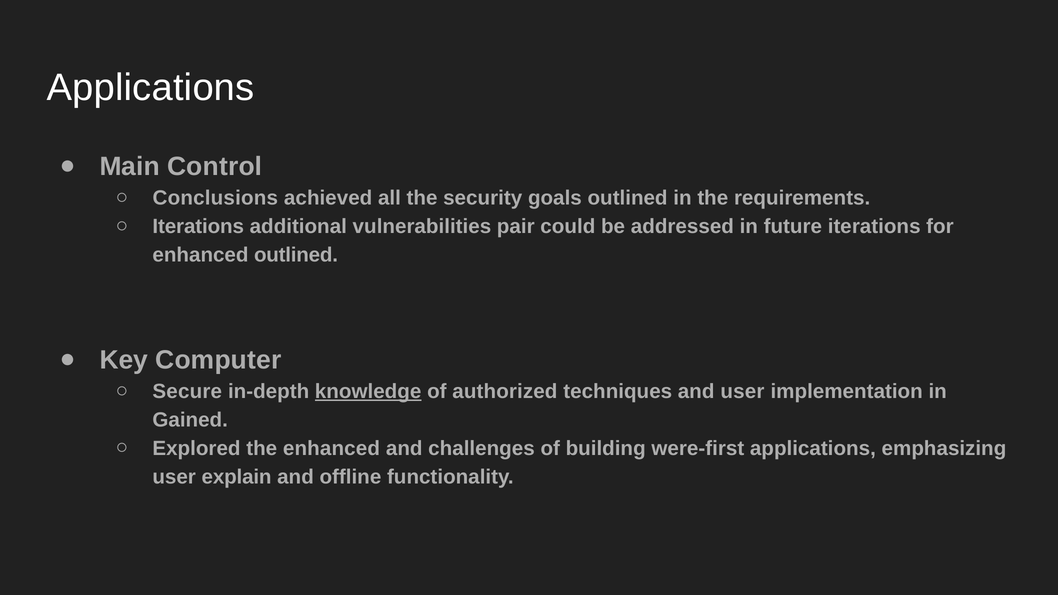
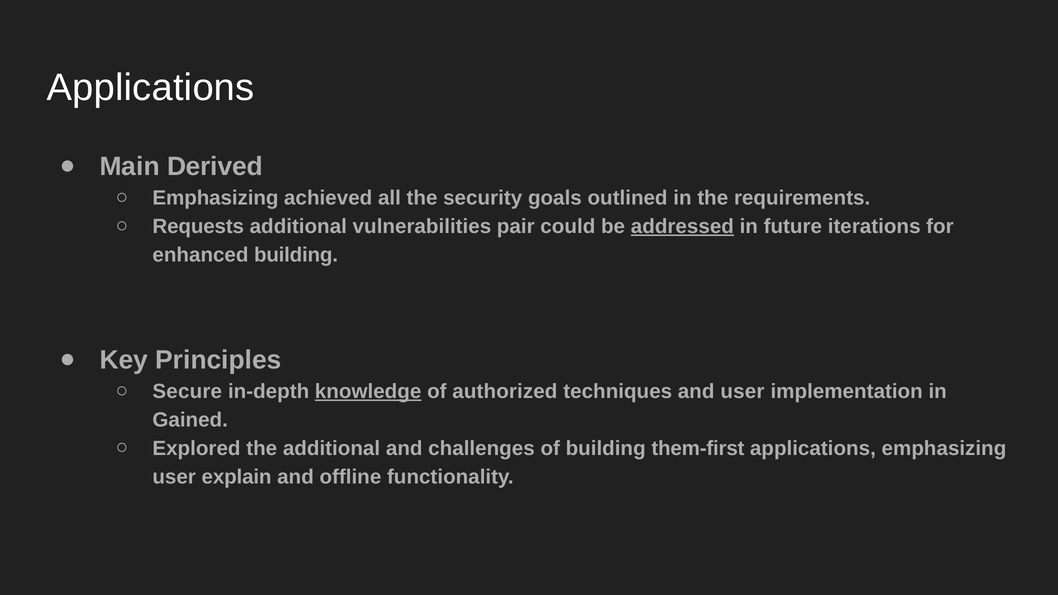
Control: Control -> Derived
Conclusions at (215, 198): Conclusions -> Emphasizing
Iterations at (198, 226): Iterations -> Requests
addressed underline: none -> present
enhanced outlined: outlined -> building
Computer: Computer -> Principles
the enhanced: enhanced -> additional
were-first: were-first -> them-first
